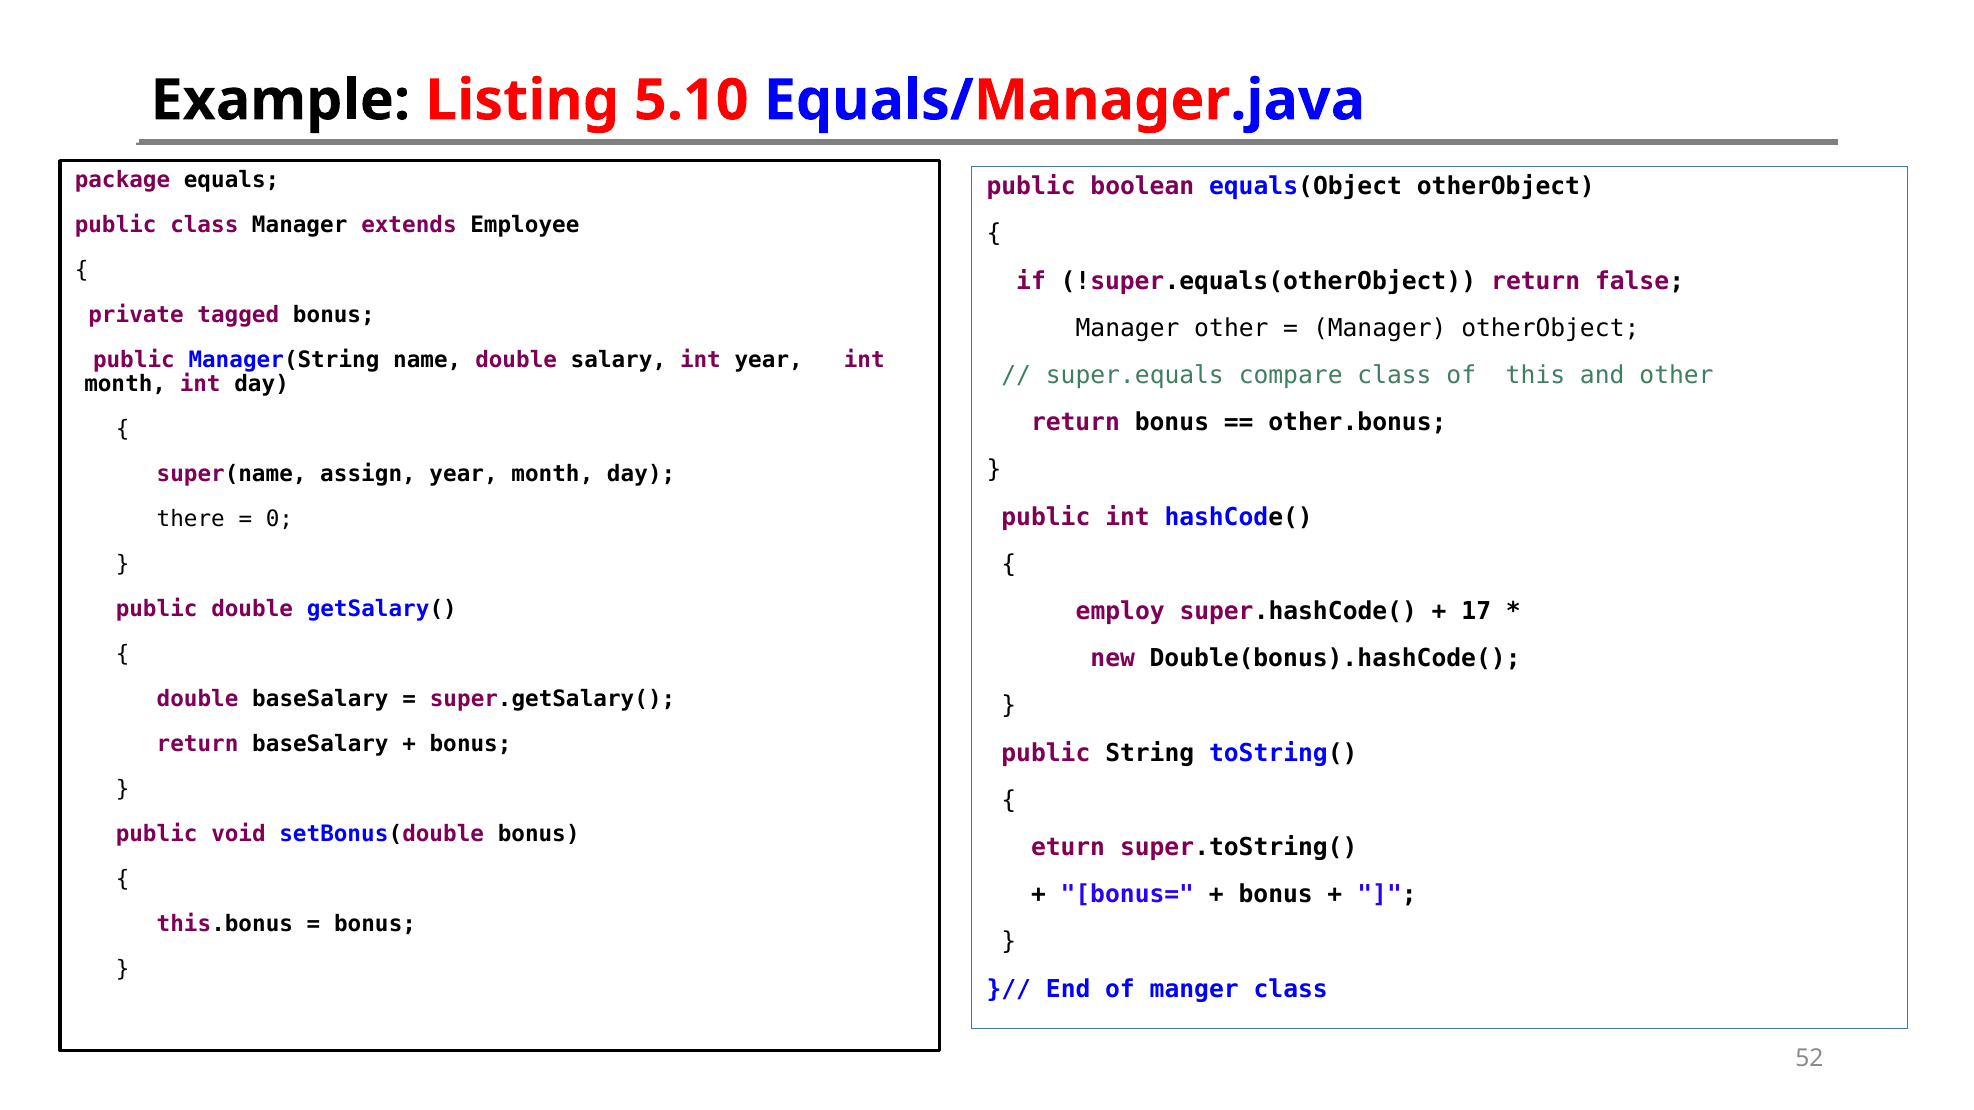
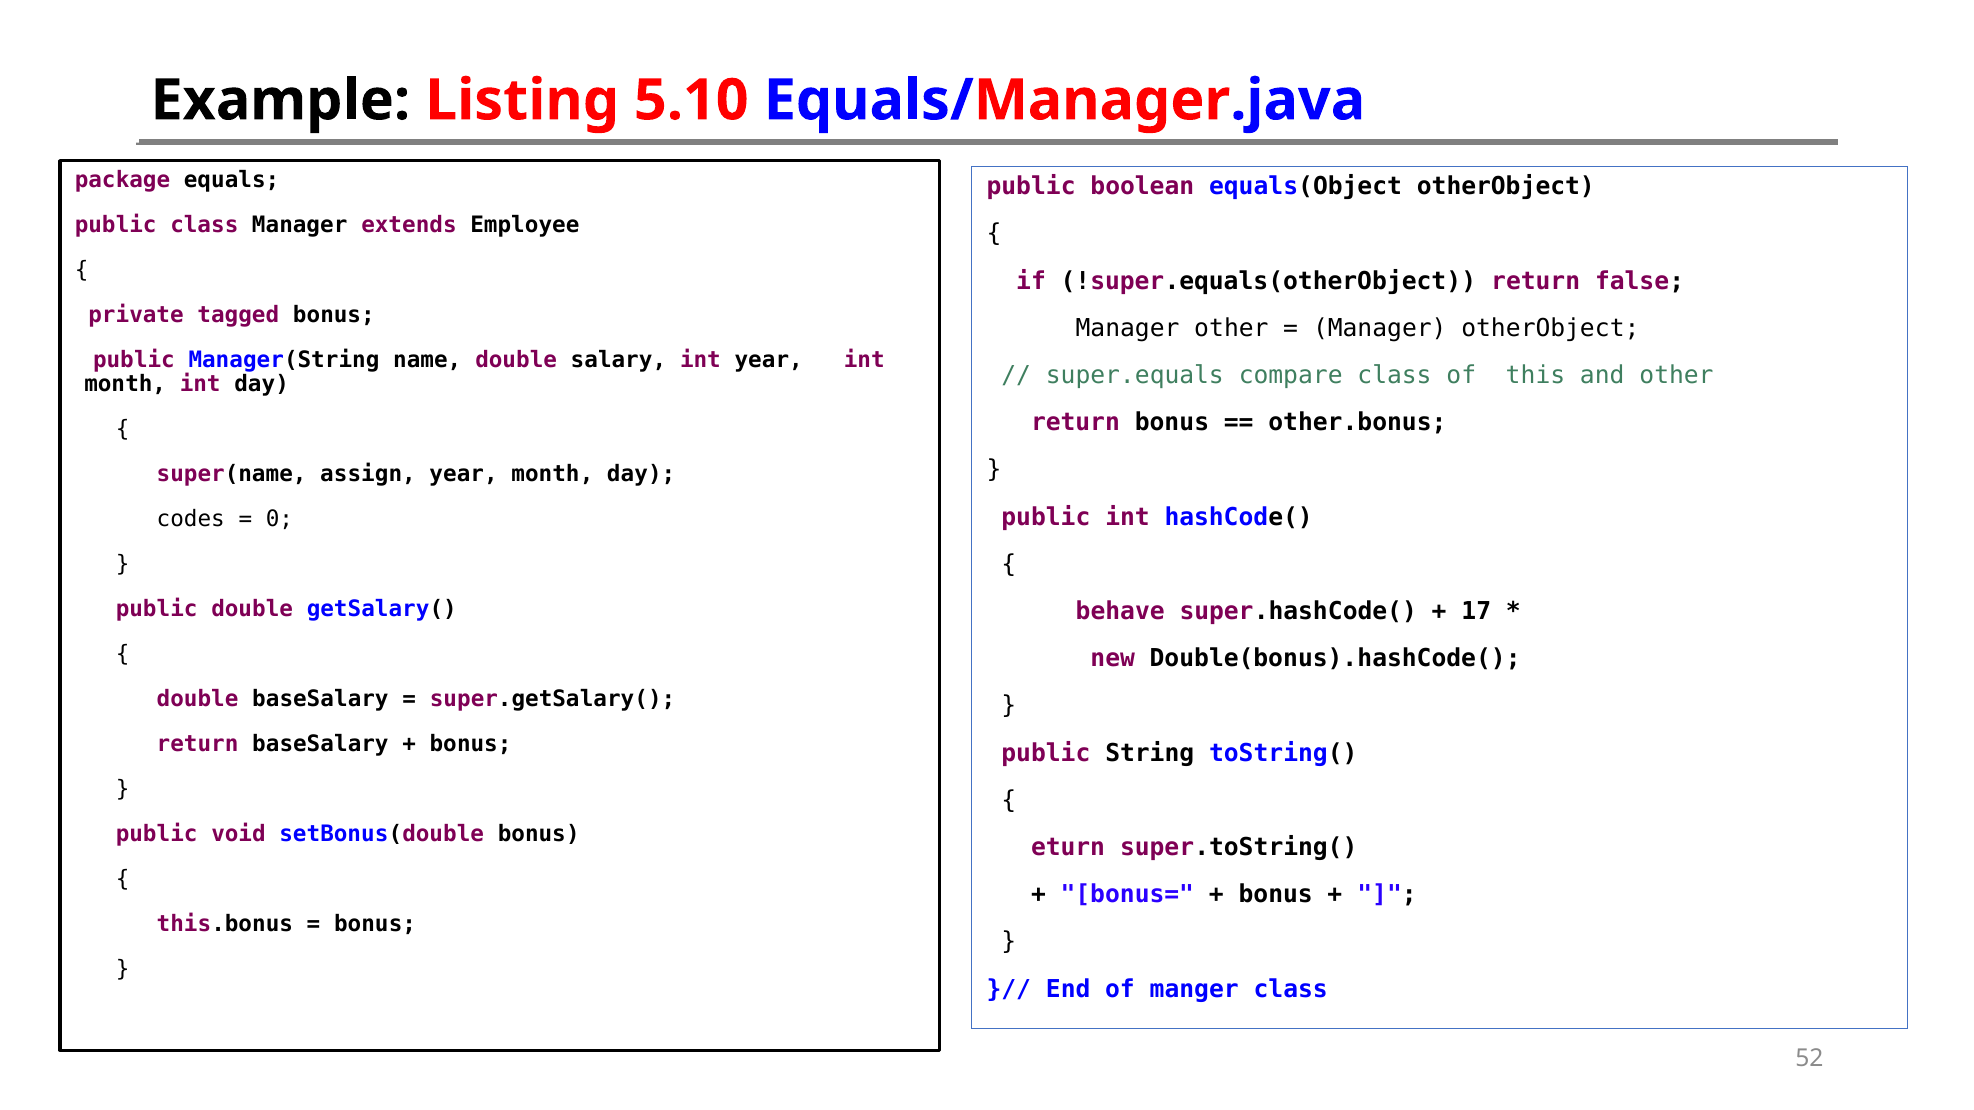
there: there -> codes
employ: employ -> behave
